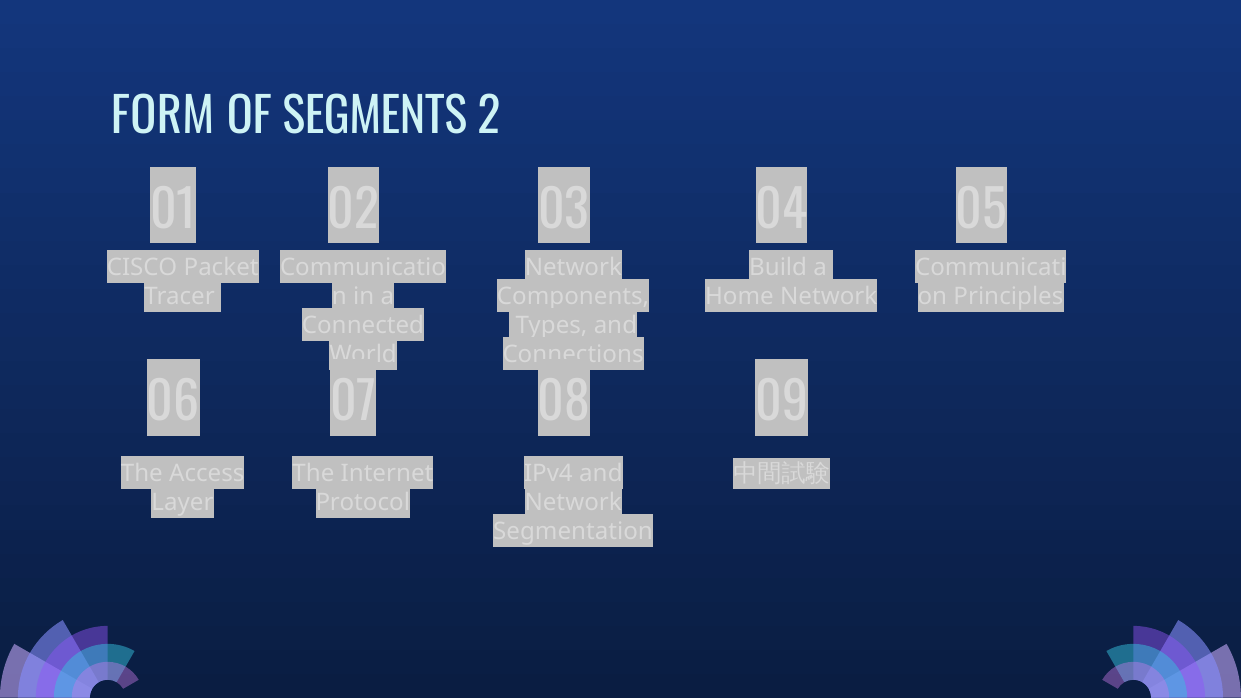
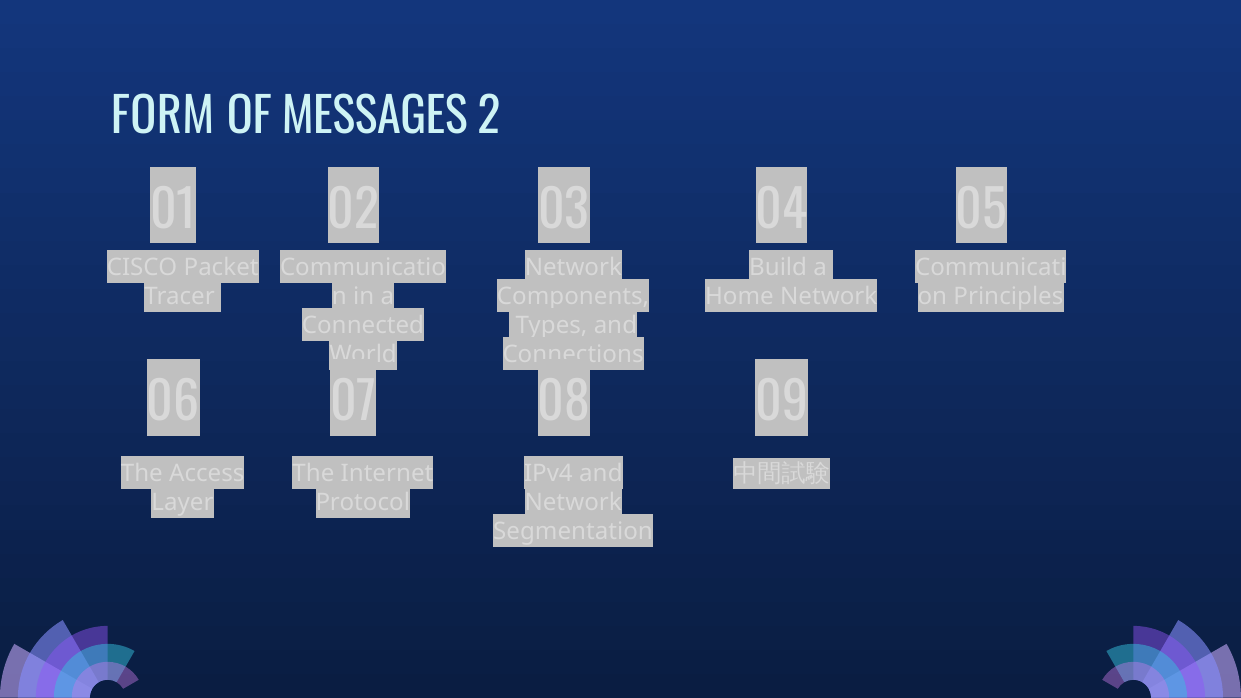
SEGMENTS: SEGMENTS -> MESSAGES
